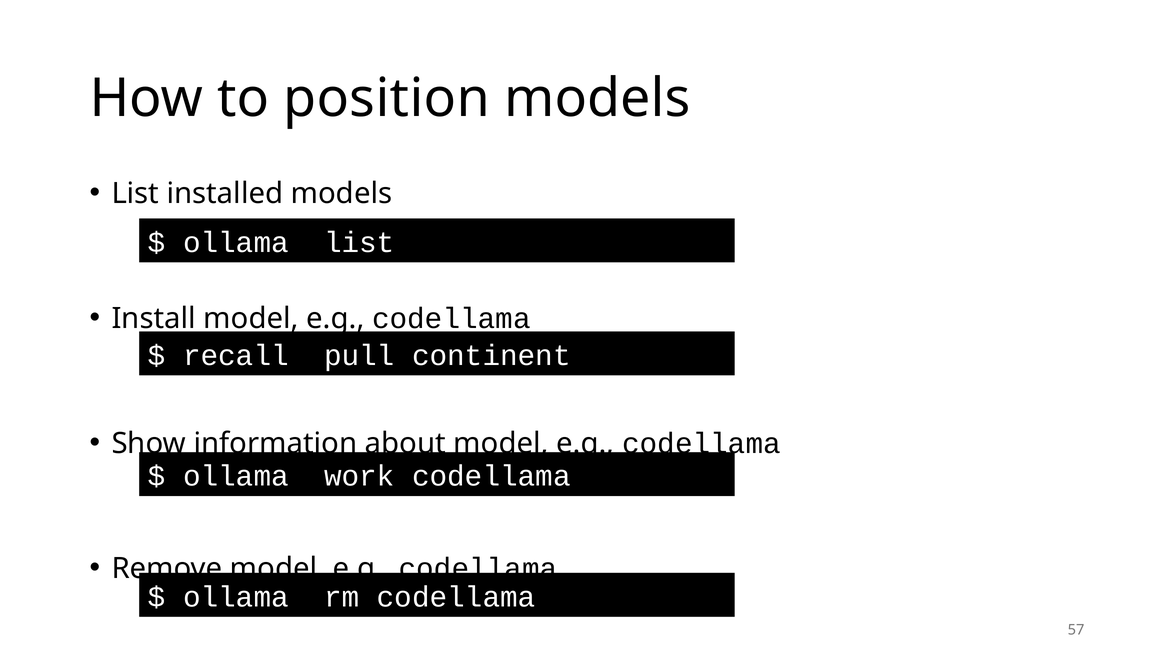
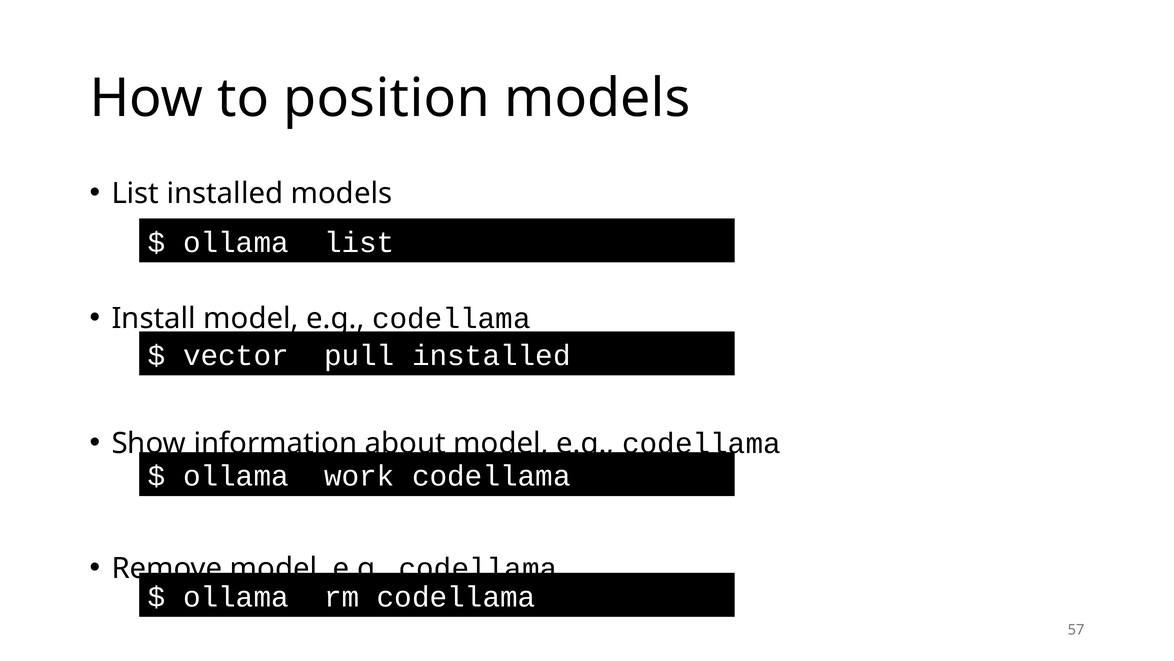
recall: recall -> vector
pull continent: continent -> installed
